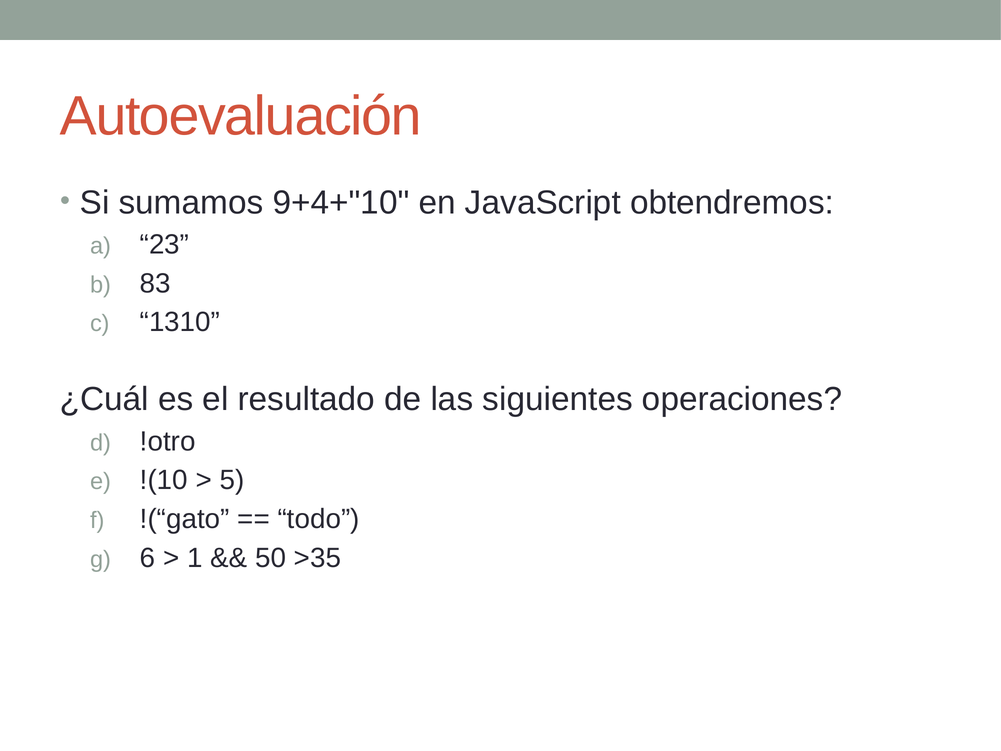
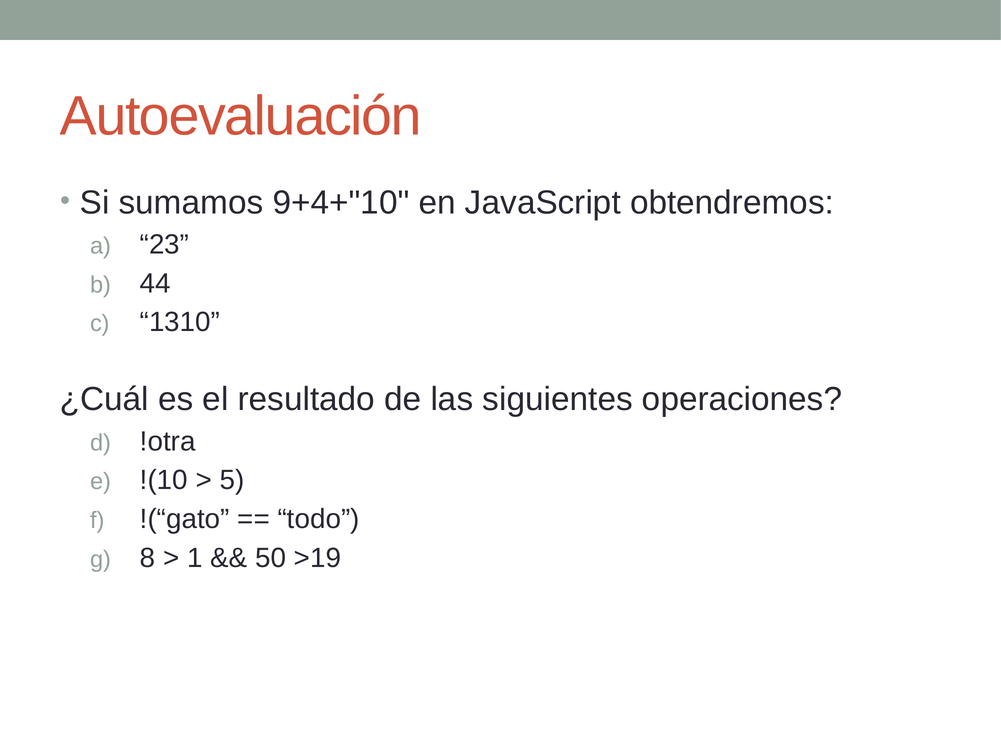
83: 83 -> 44
!otro: !otro -> !otra
6: 6 -> 8
>35: >35 -> >19
